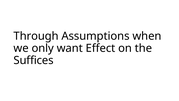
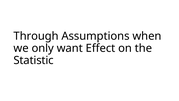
Suffices: Suffices -> Statistic
